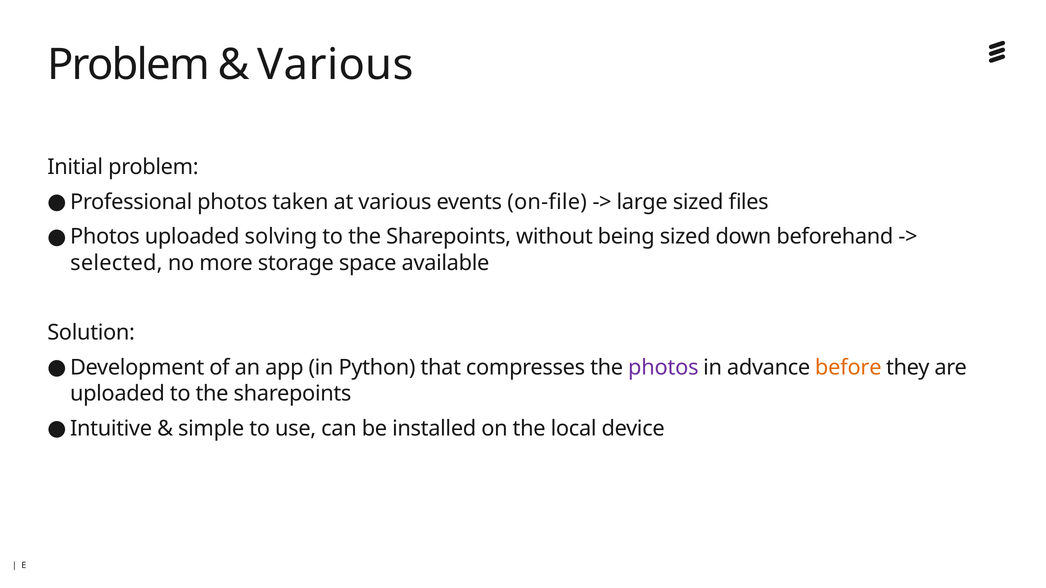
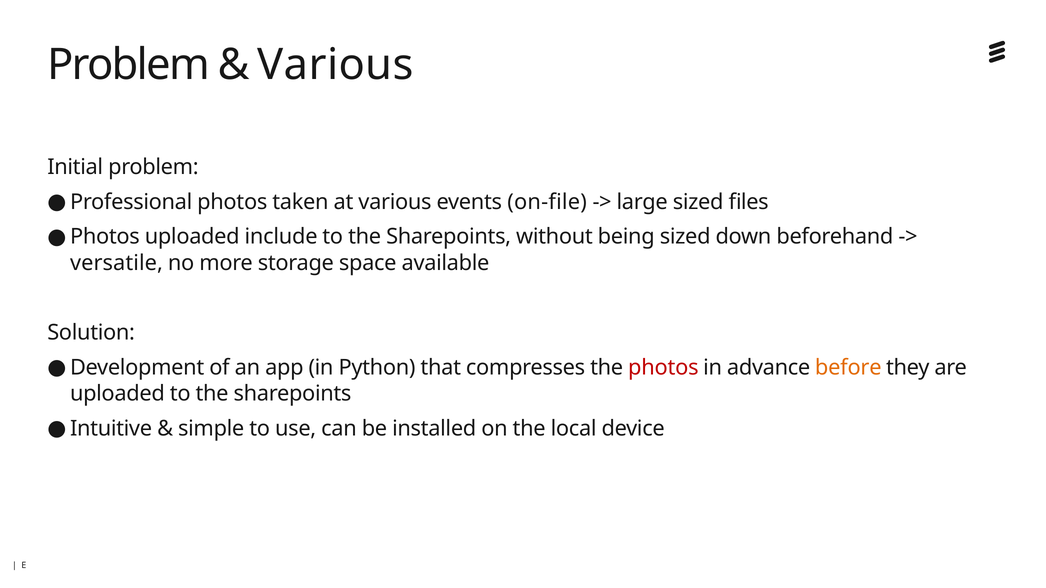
solving: solving -> include
selected: selected -> versatile
photos at (663, 368) colour: purple -> red
